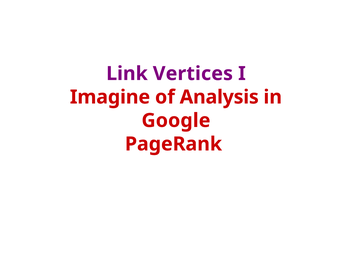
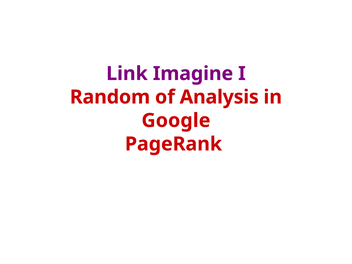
Vertices: Vertices -> Imagine
Imagine: Imagine -> Random
